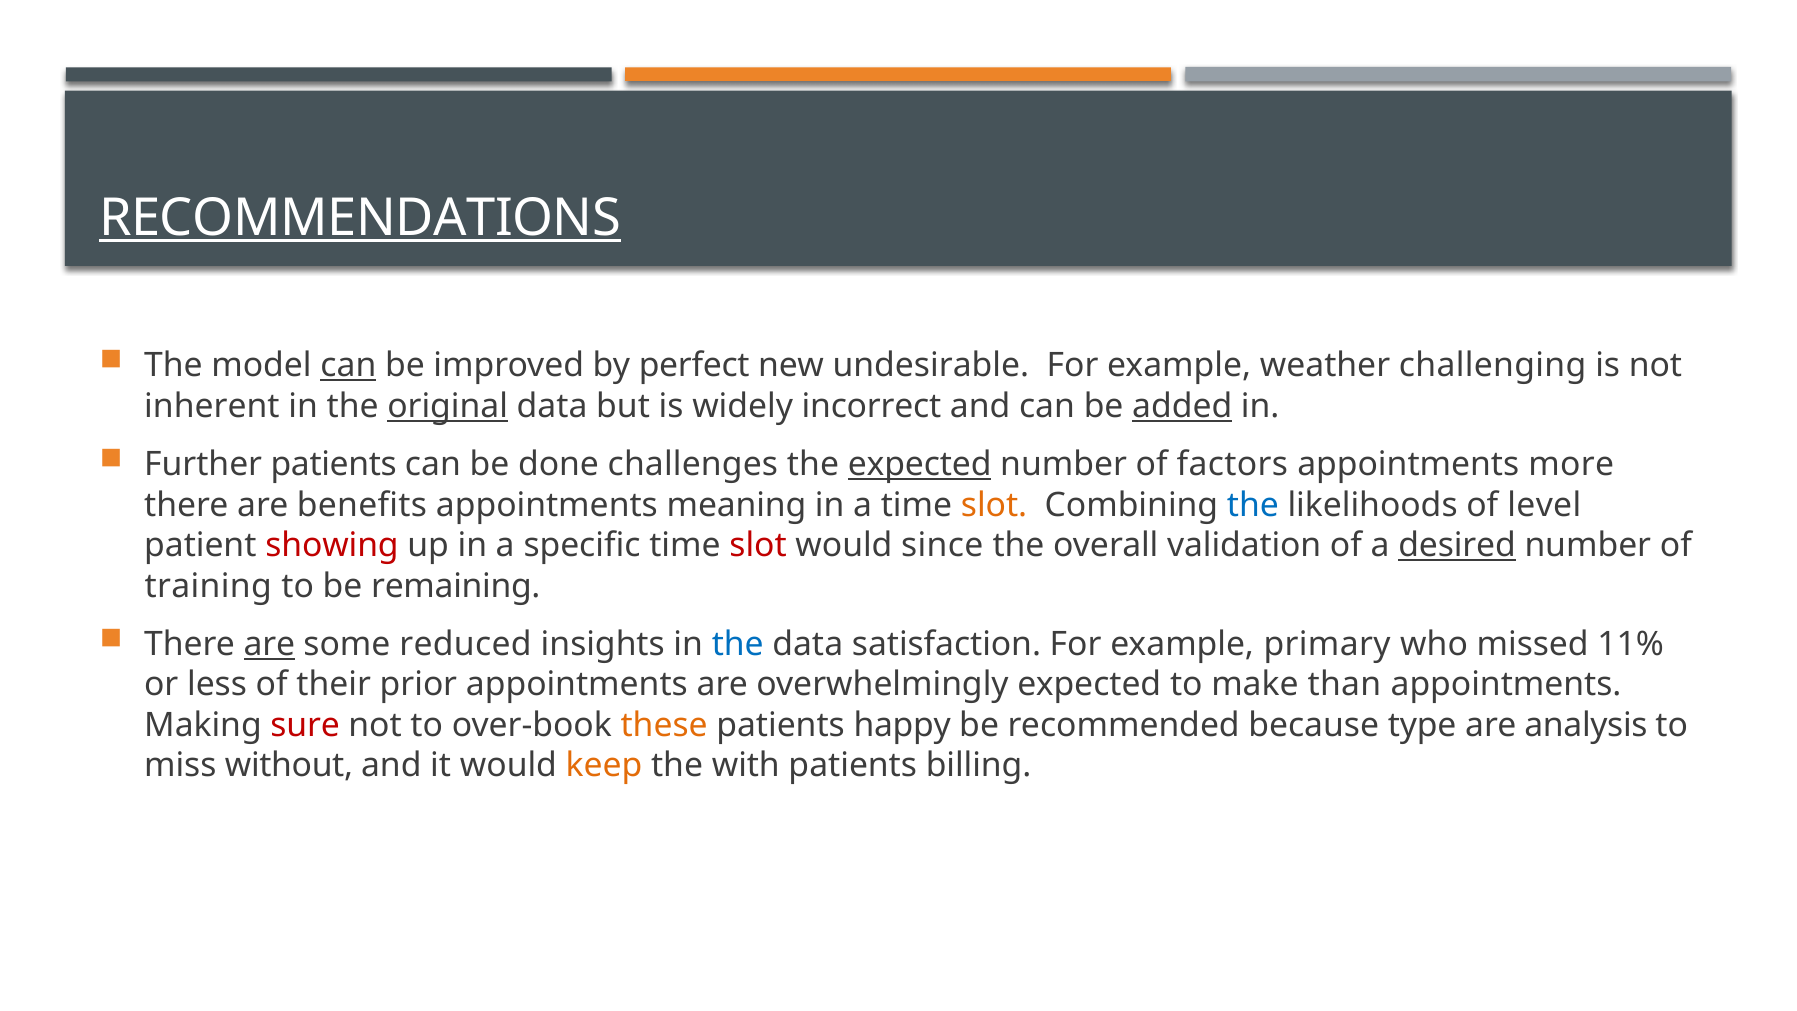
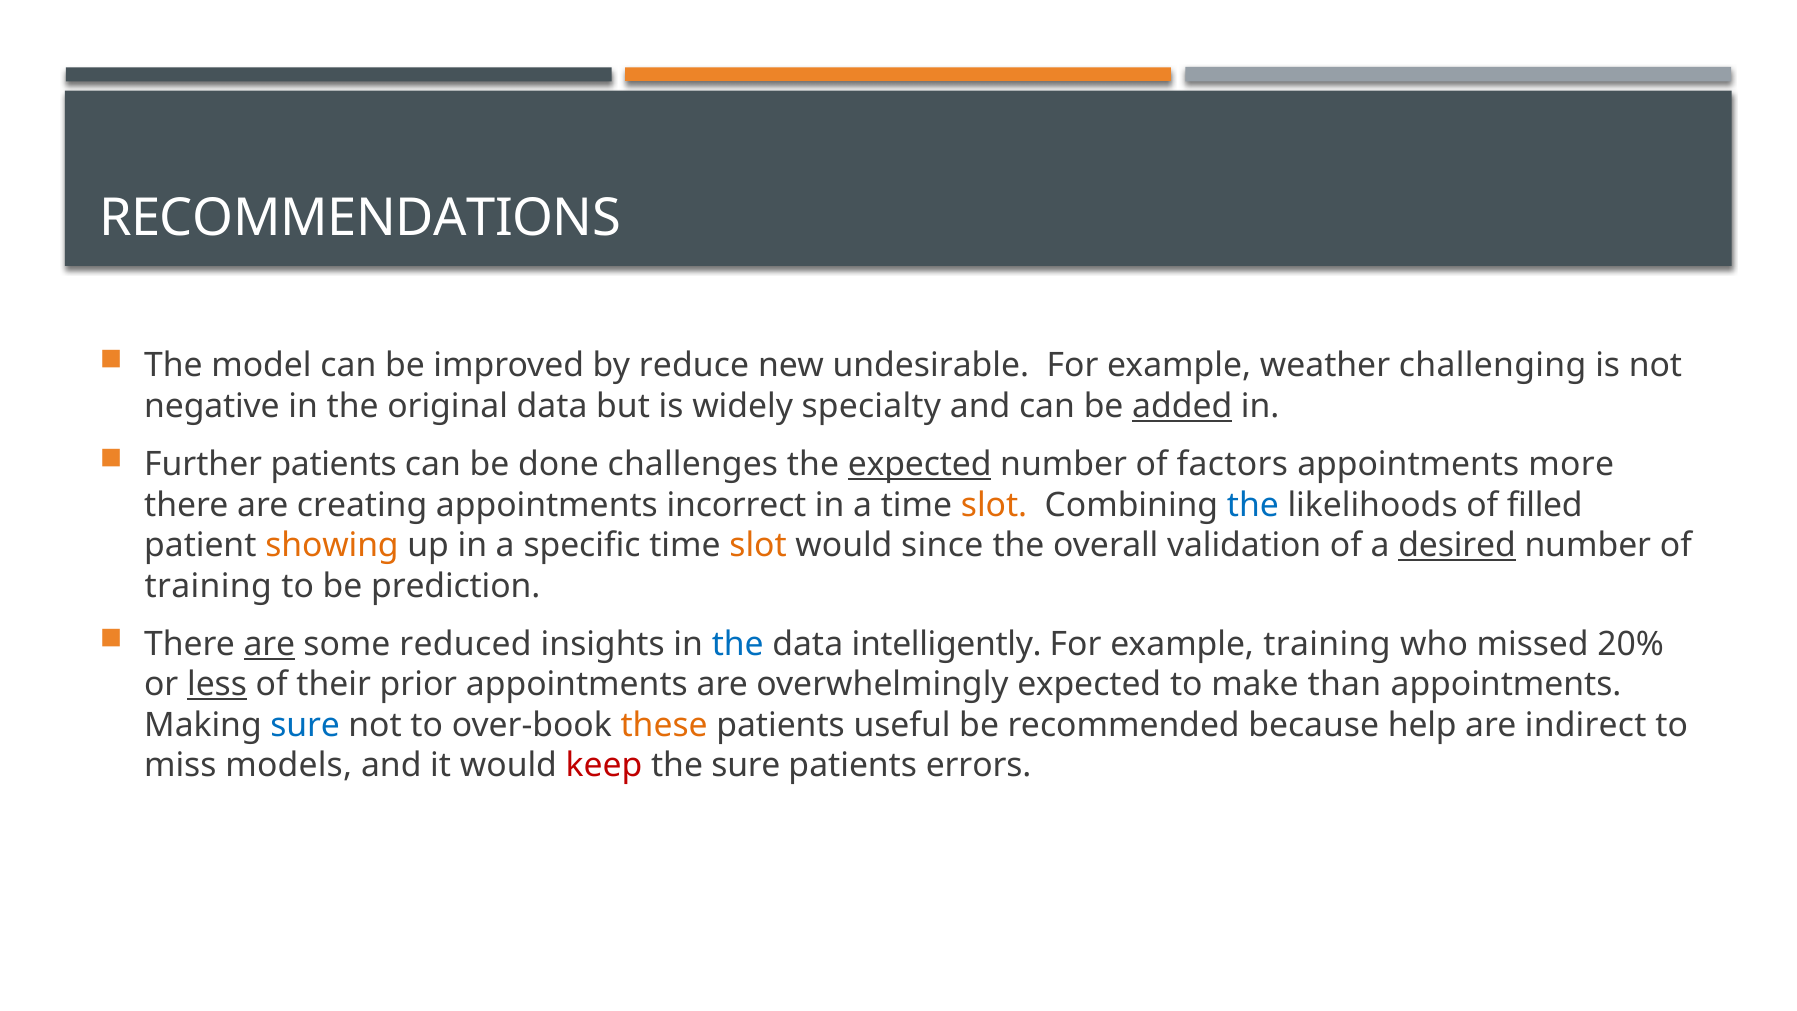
RECOMMENDATIONS underline: present -> none
can at (348, 366) underline: present -> none
perfect: perfect -> reduce
inherent: inherent -> negative
original underline: present -> none
incorrect: incorrect -> specialty
benefits: benefits -> creating
meaning: meaning -> incorrect
level: level -> filled
showing colour: red -> orange
slot at (758, 545) colour: red -> orange
remaining: remaining -> prediction
satisfaction: satisfaction -> intelligently
example primary: primary -> training
11%: 11% -> 20%
less underline: none -> present
sure at (305, 725) colour: red -> blue
happy: happy -> useful
type: type -> help
analysis: analysis -> indirect
without: without -> models
keep colour: orange -> red
the with: with -> sure
billing: billing -> errors
